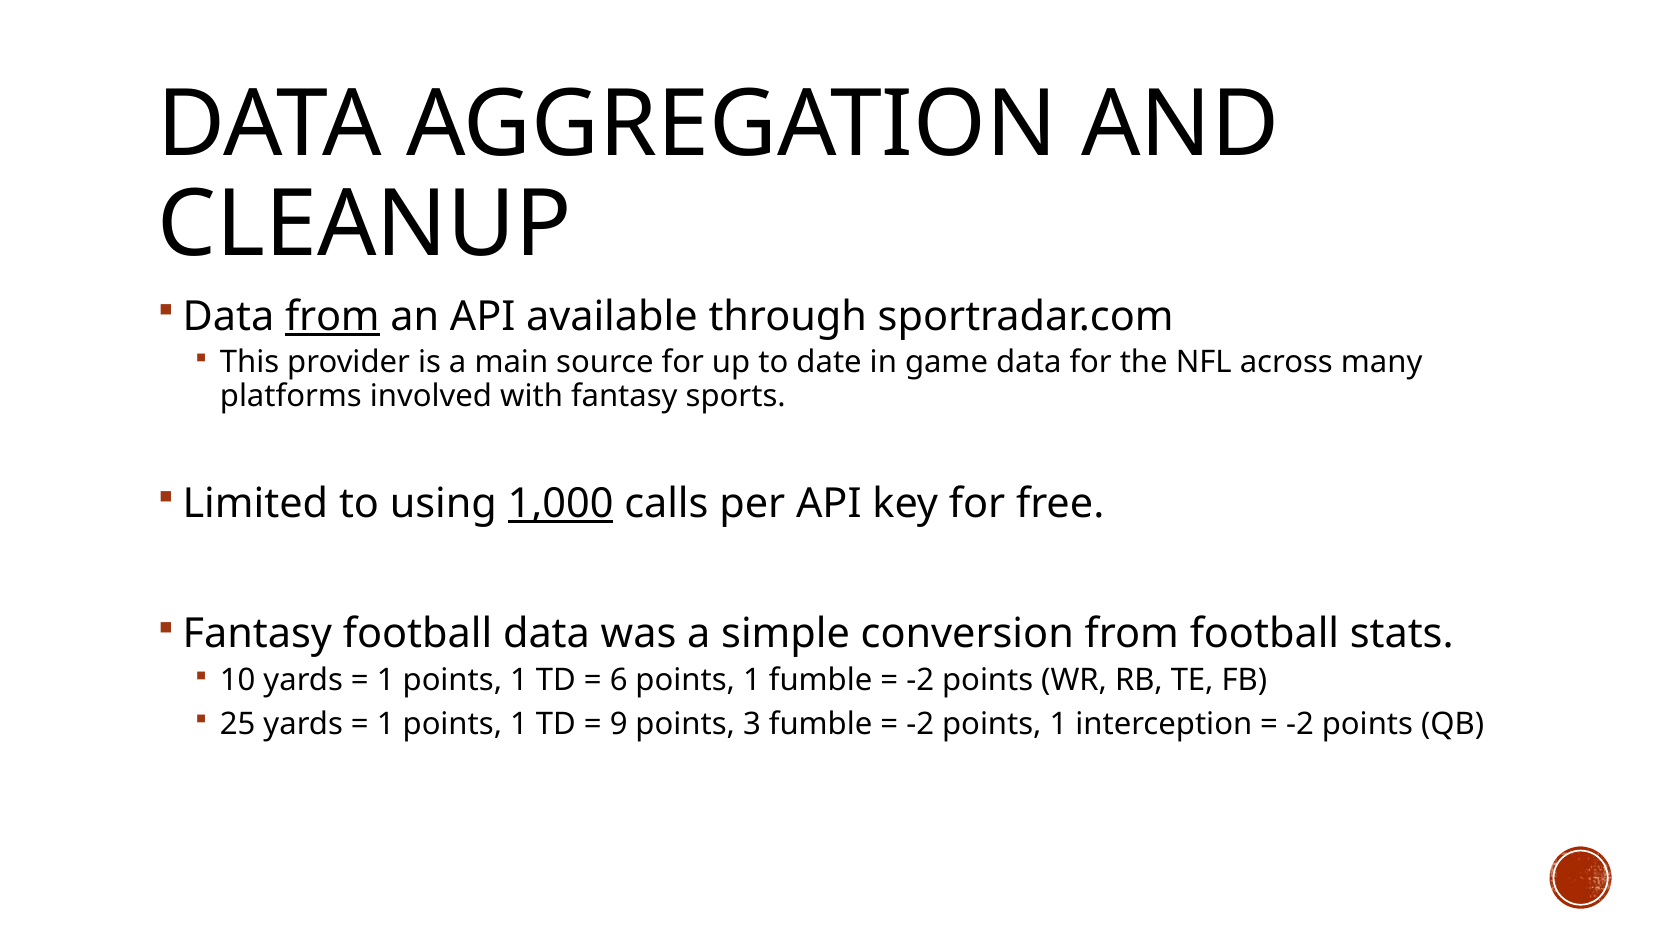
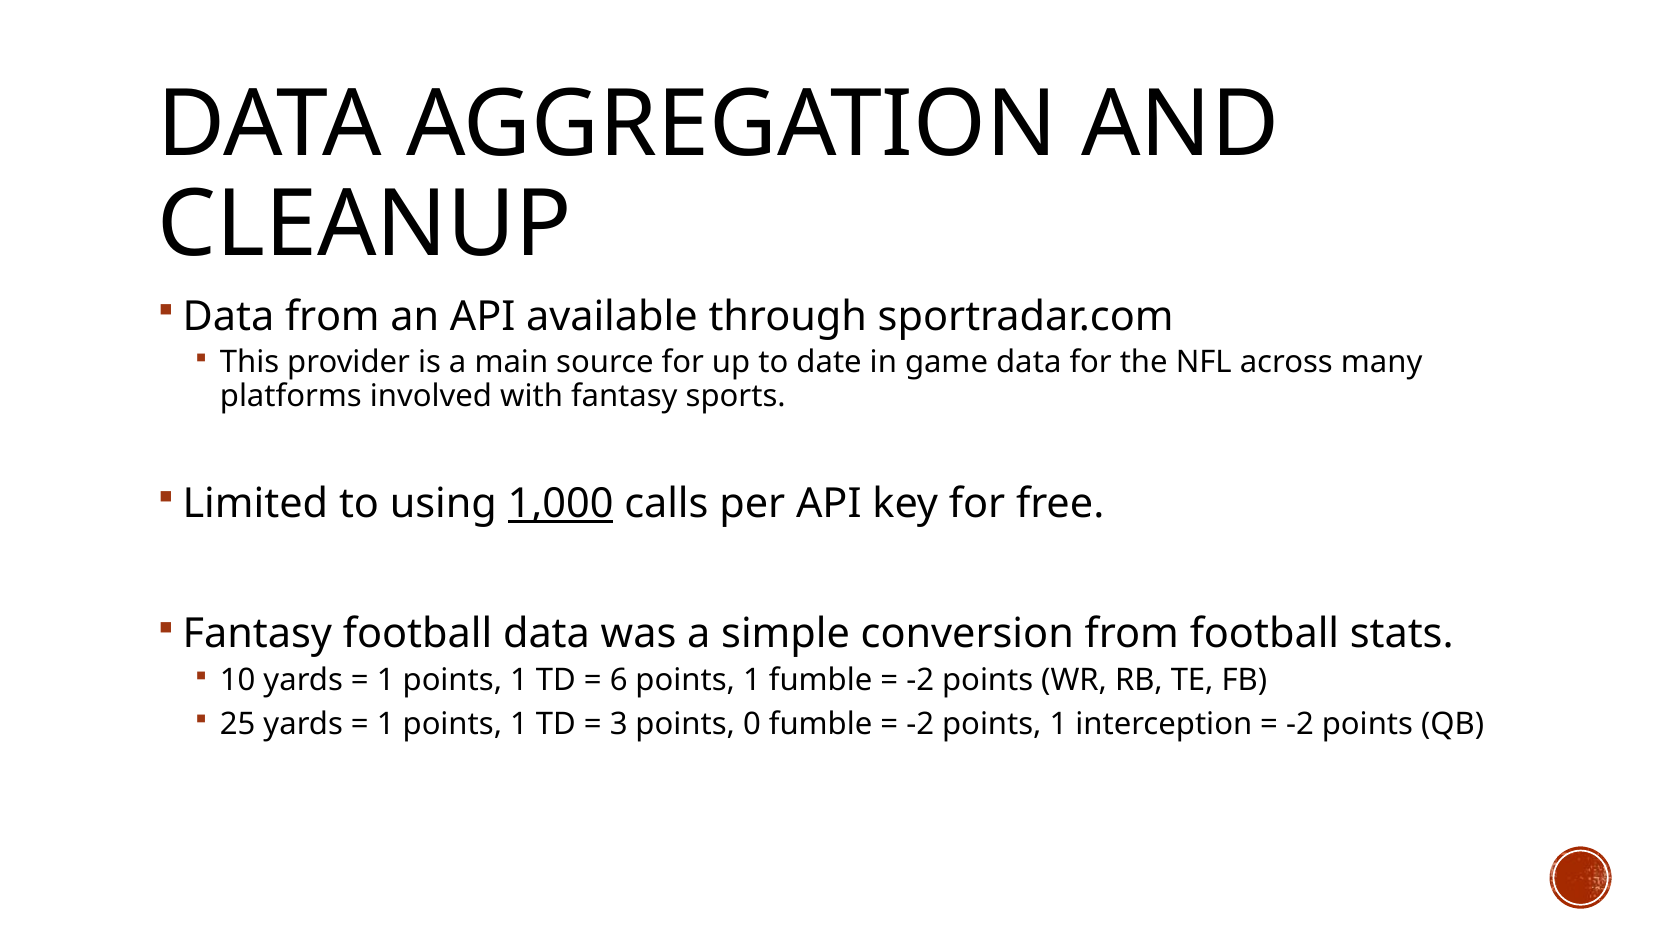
from at (332, 317) underline: present -> none
9: 9 -> 3
3: 3 -> 0
